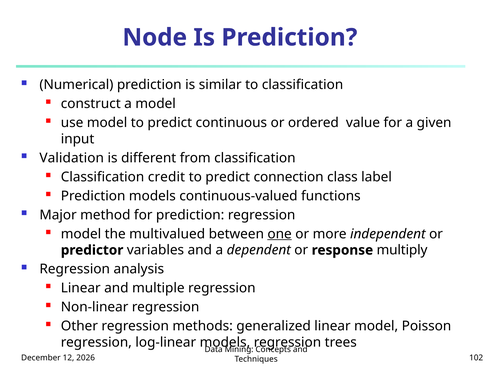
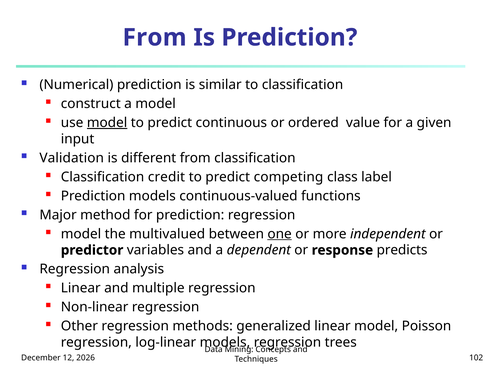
Node at (155, 37): Node -> From
model at (107, 123) underline: none -> present
connection: connection -> competing
multiply: multiply -> predicts
